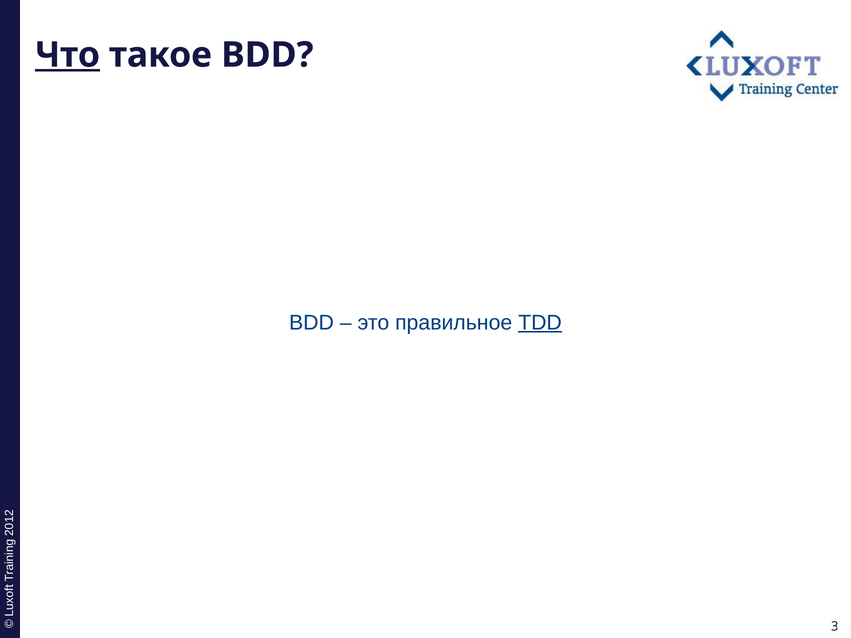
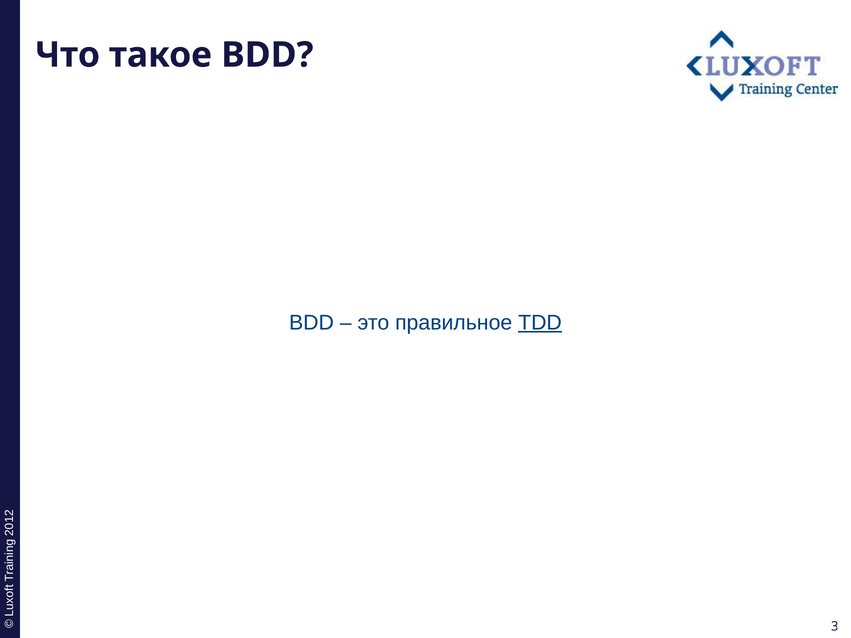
Что underline: present -> none
